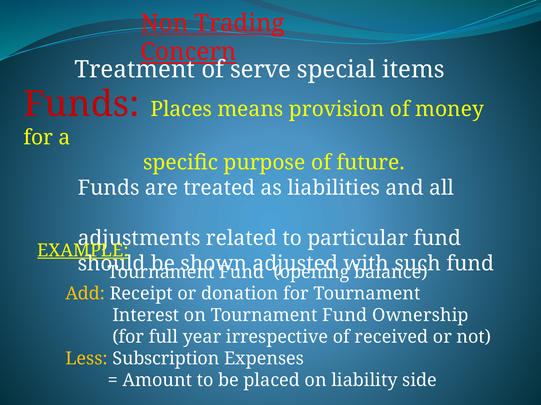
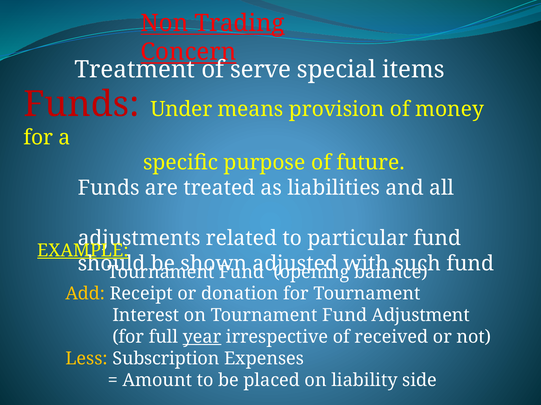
Places: Places -> Under
Ownership: Ownership -> Adjustment
year underline: none -> present
